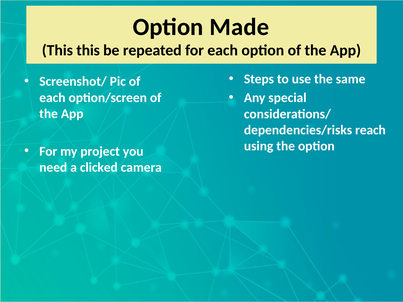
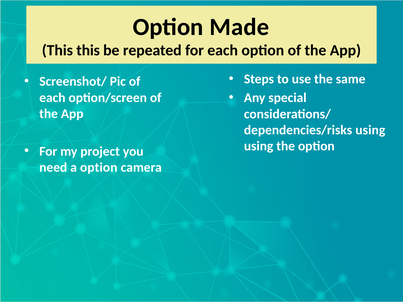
dependencies/risks reach: reach -> using
a clicked: clicked -> option
